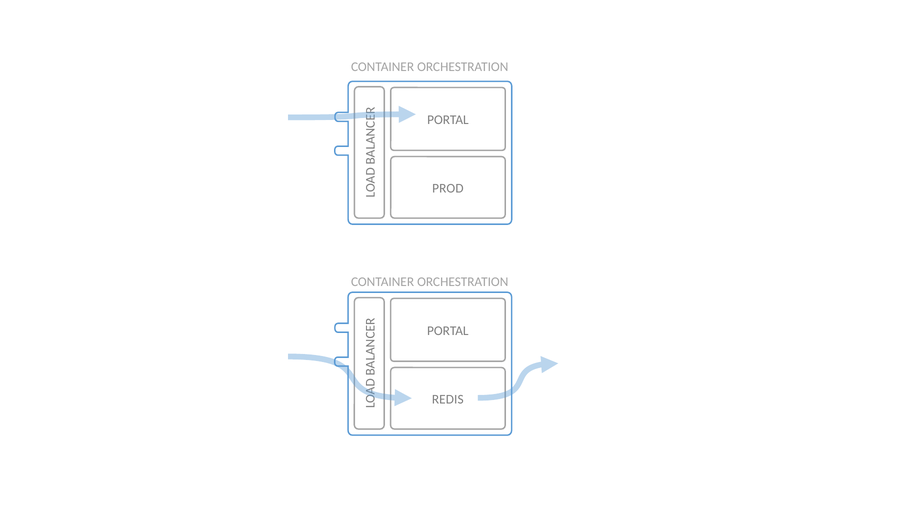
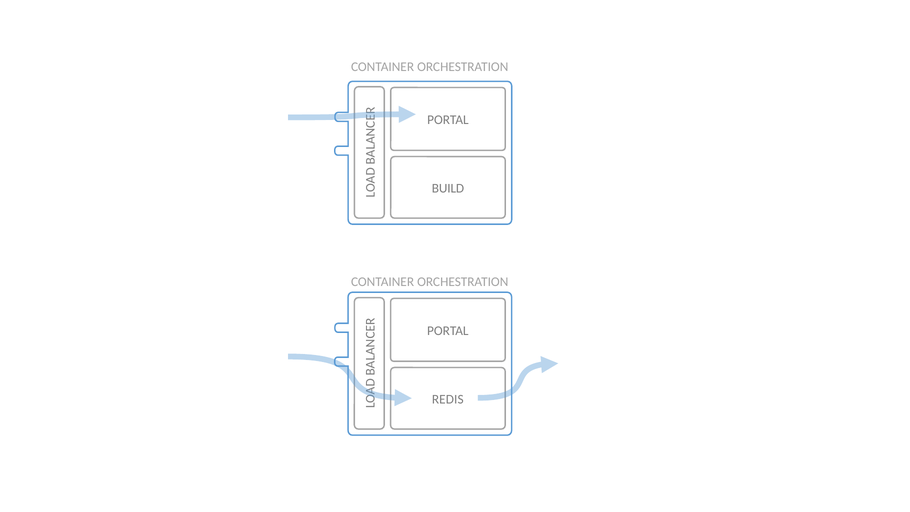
PROD: PROD -> BUILD
